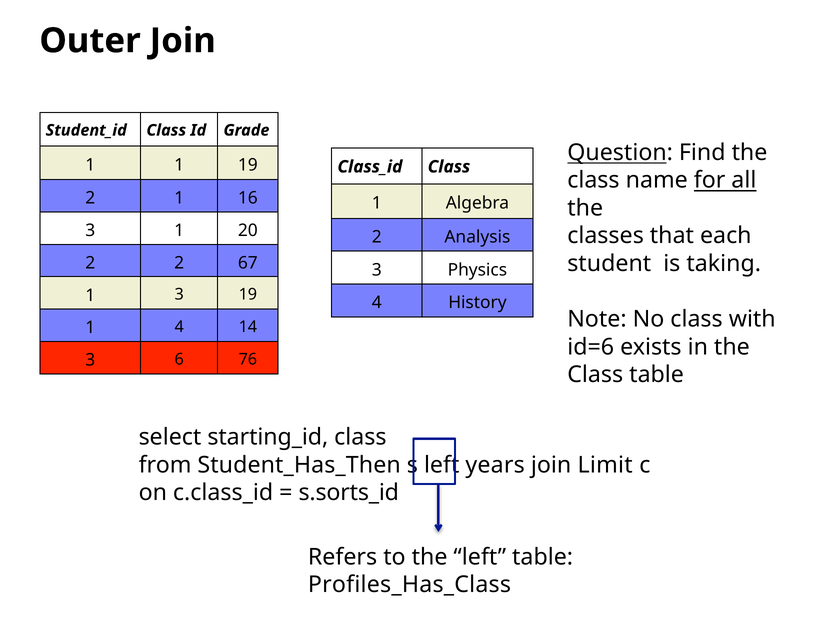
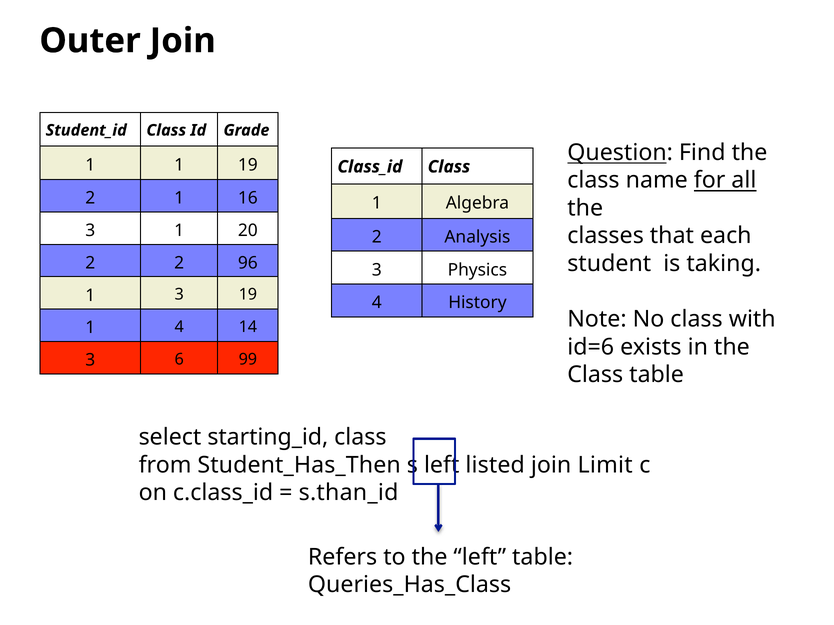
67: 67 -> 96
76: 76 -> 99
years: years -> listed
s.sorts_id: s.sorts_id -> s.than_id
Profiles_Has_Class: Profiles_Has_Class -> Queries_Has_Class
